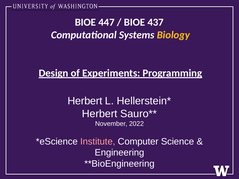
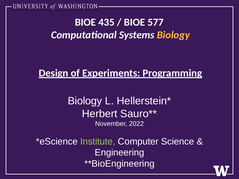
447: 447 -> 435
437: 437 -> 577
Herbert at (85, 101): Herbert -> Biology
Institute colour: pink -> light green
